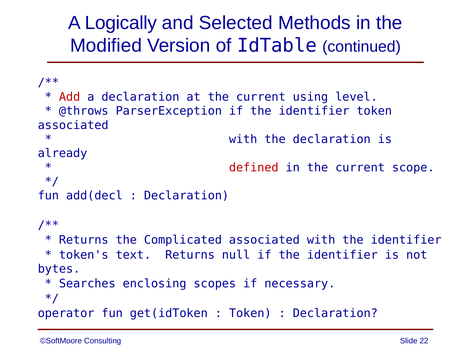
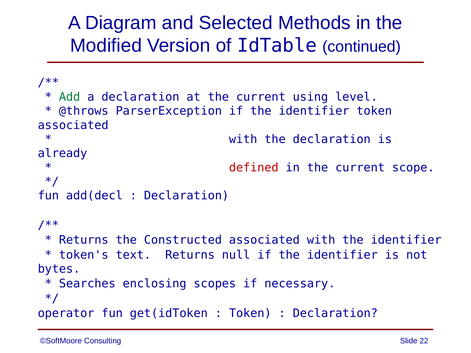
Logically: Logically -> Diagram
Add colour: red -> green
Complicated: Complicated -> Constructed
